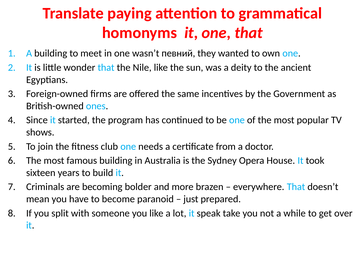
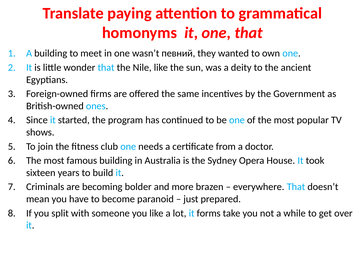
speak: speak -> forms
